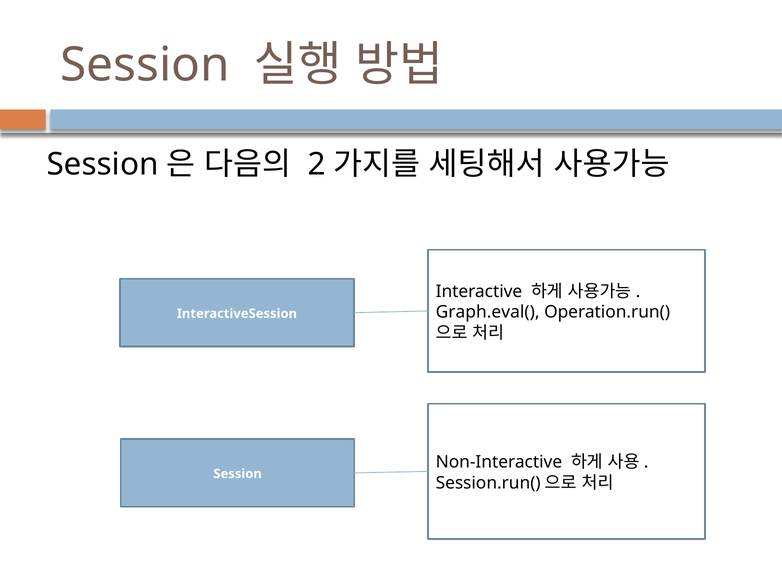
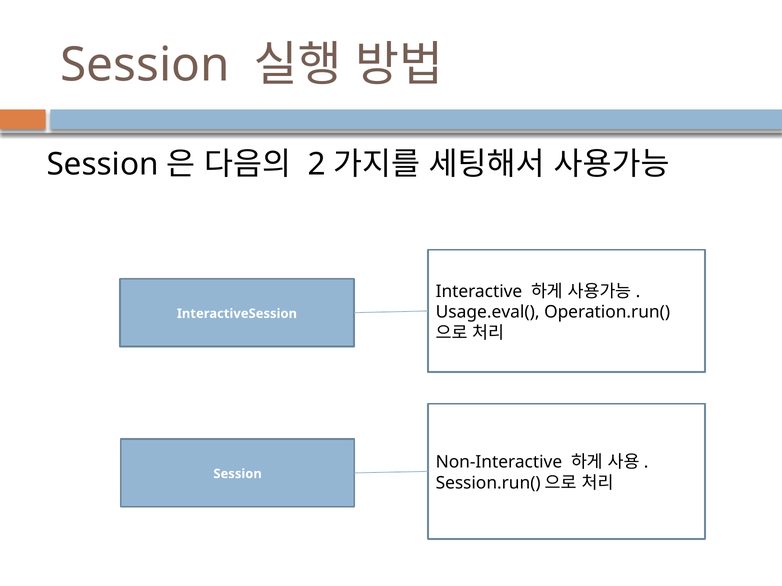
Graph.eval(: Graph.eval( -> Usage.eval(
